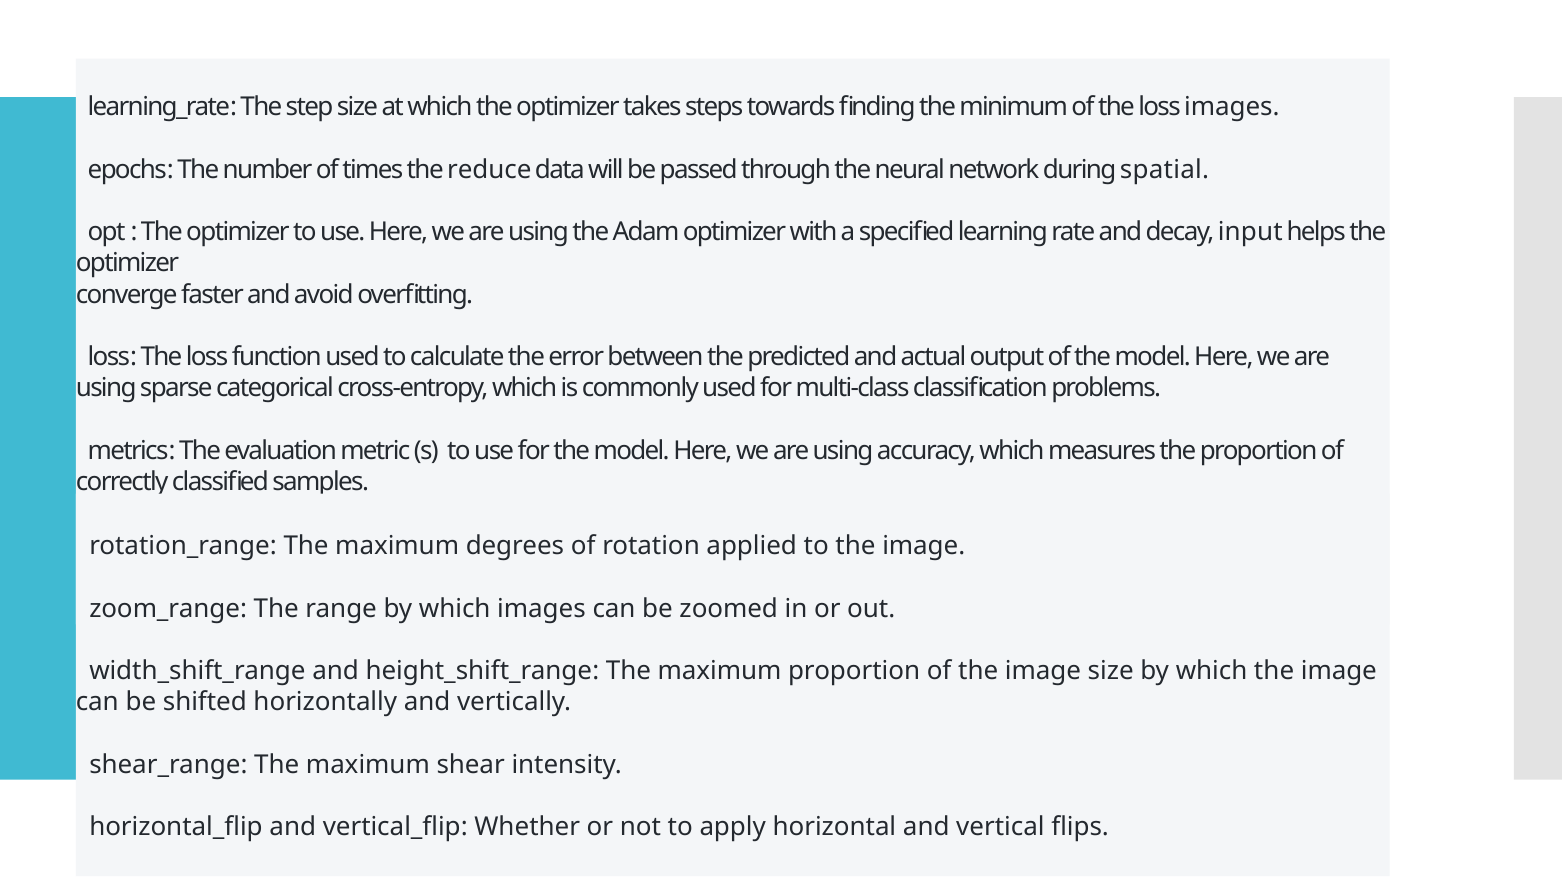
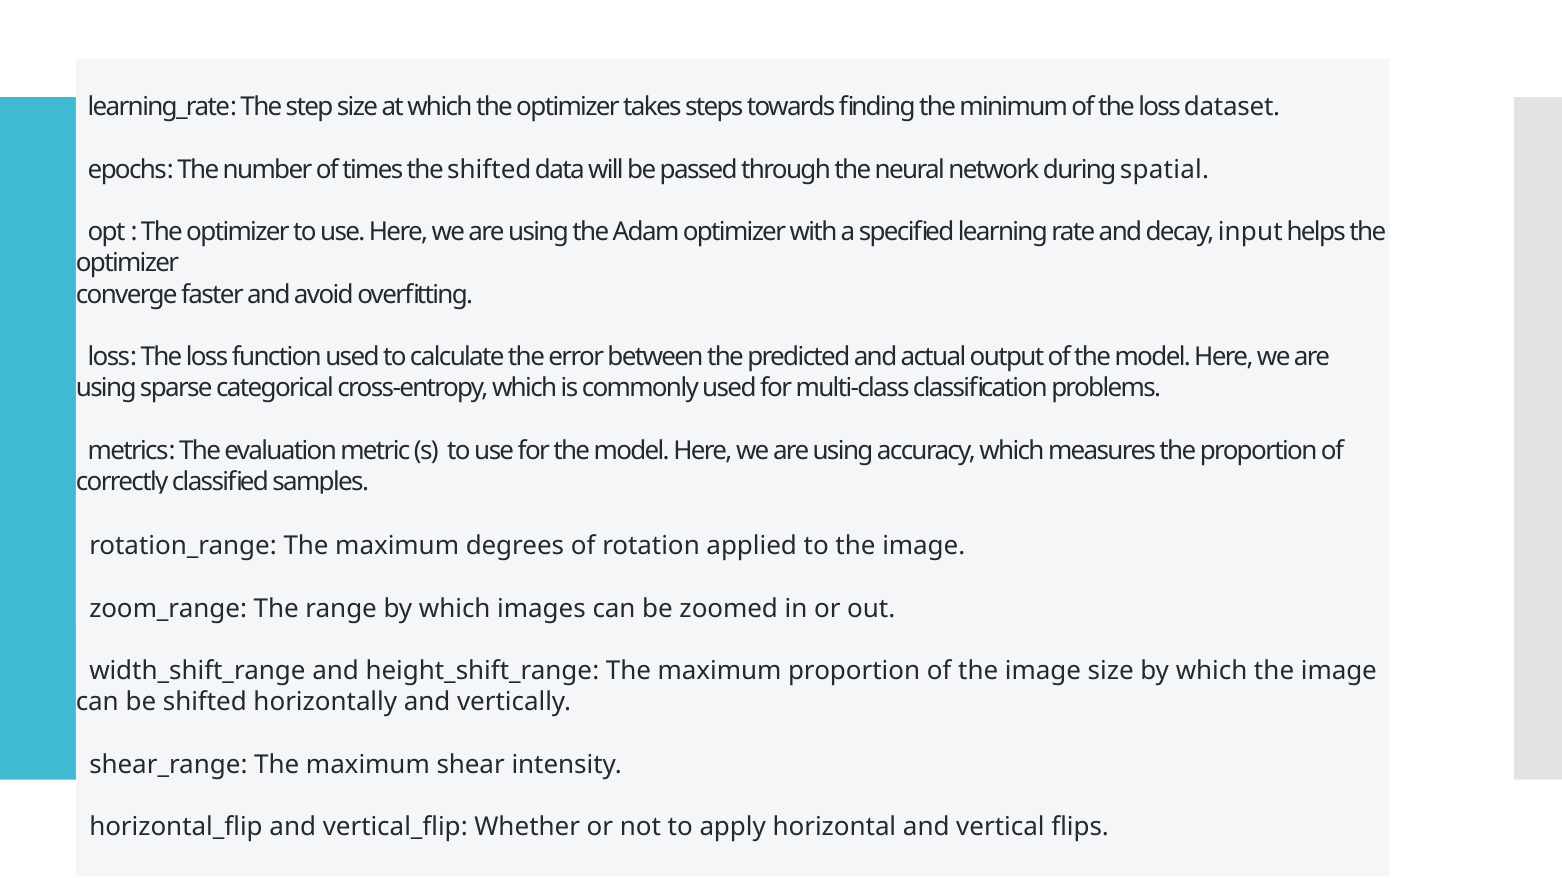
loss images: images -> dataset
the reduce: reduce -> shifted
